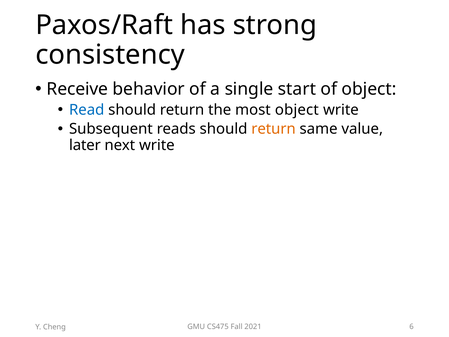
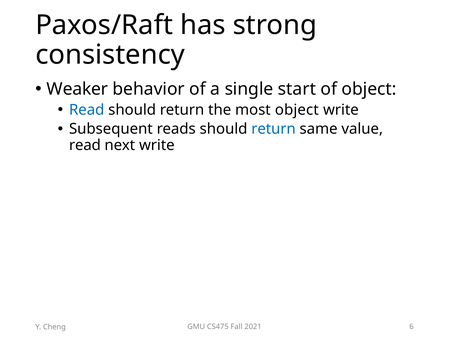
Receive: Receive -> Weaker
return at (274, 129) colour: orange -> blue
later at (85, 145): later -> read
